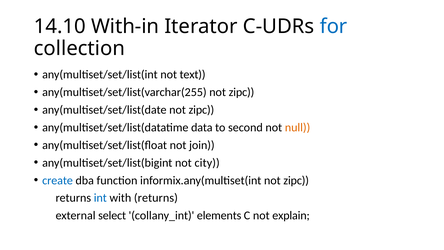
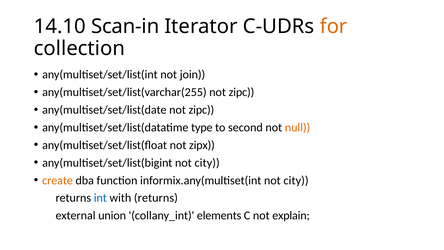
With-in: With-in -> Scan-in
for colour: blue -> orange
text: text -> join
data: data -> type
join: join -> zipx
create colour: blue -> orange
informix.any(multiset(int not zipc: zipc -> city
select: select -> union
